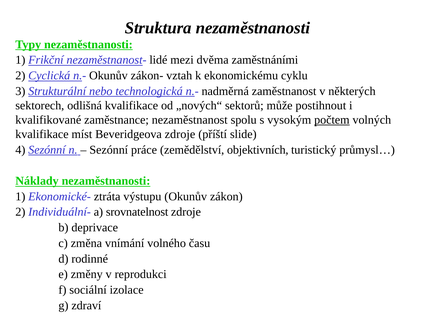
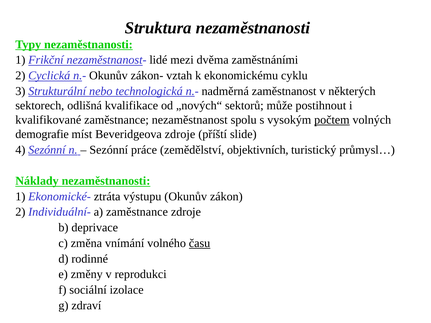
kvalifikace at (42, 134): kvalifikace -> demografie
a srovnatelnost: srovnatelnost -> zaměstnance
času underline: none -> present
